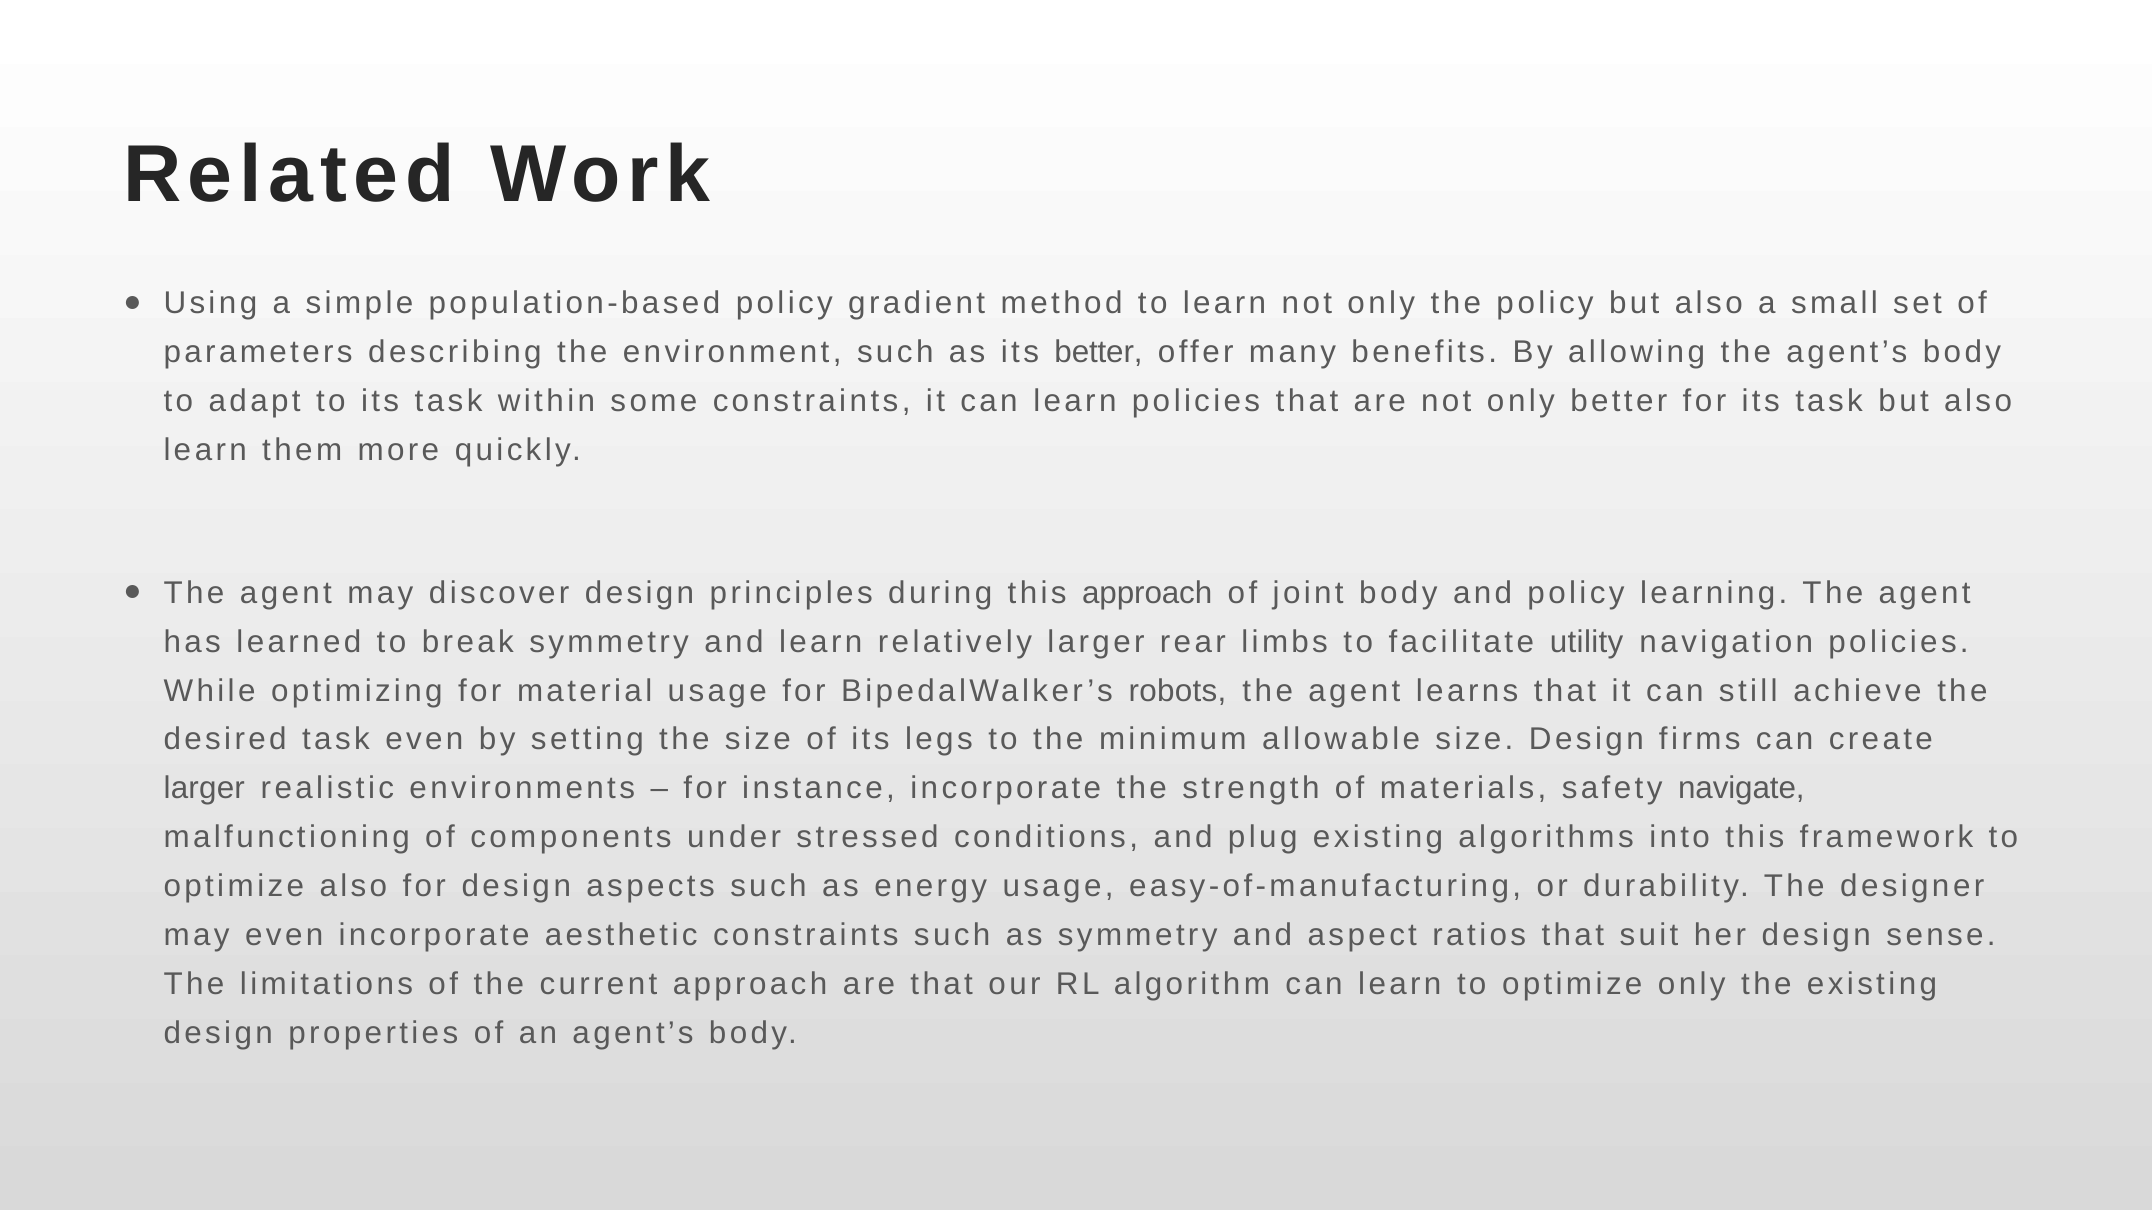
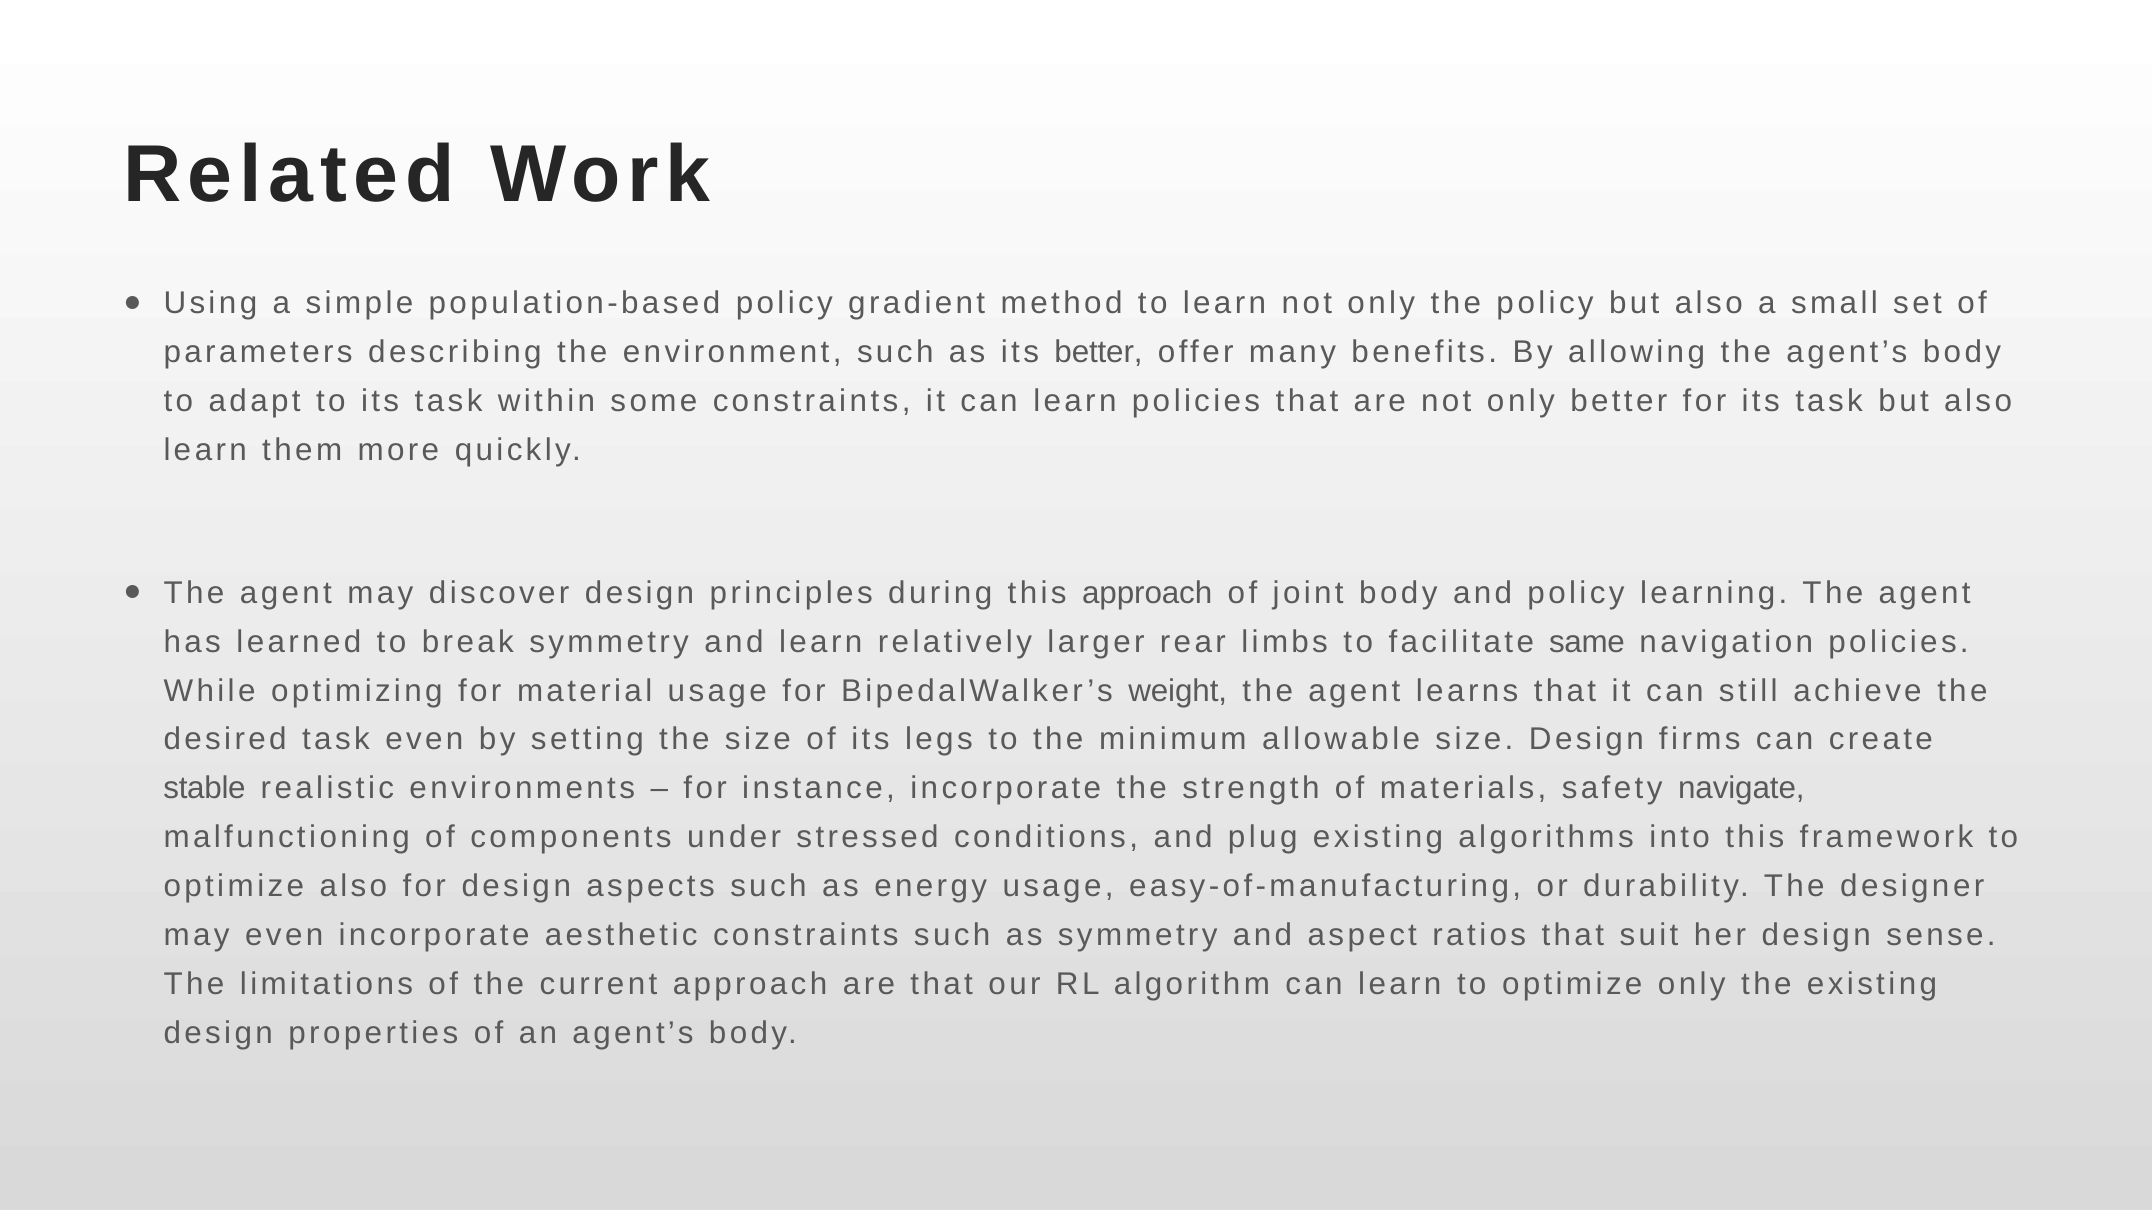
utility: utility -> same
robots: robots -> weight
larger at (204, 789): larger -> stable
